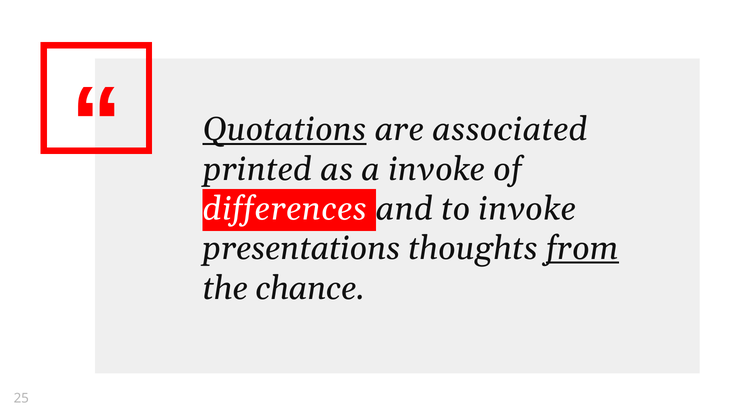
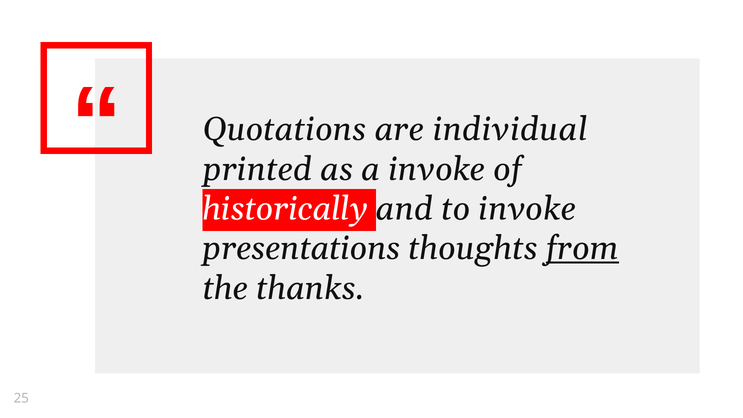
Quotations underline: present -> none
associated: associated -> individual
differences: differences -> historically
chance: chance -> thanks
